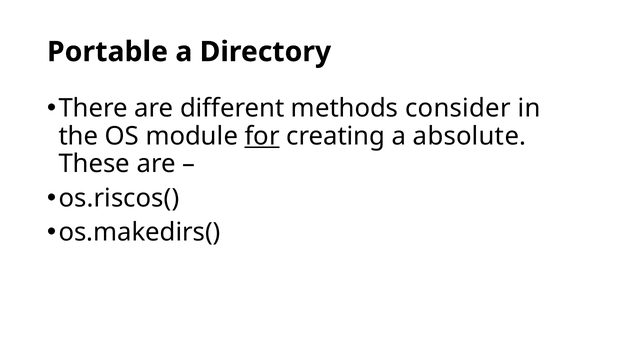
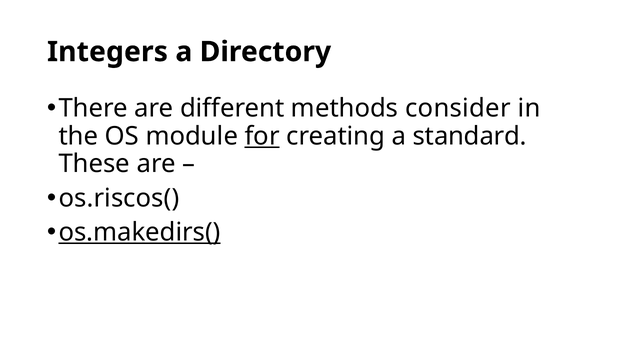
Portable: Portable -> Integers
absolute: absolute -> standard
os.makedirs( underline: none -> present
